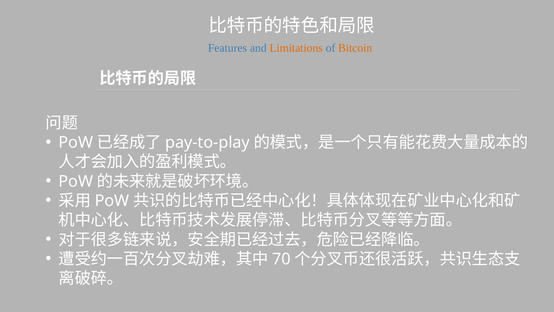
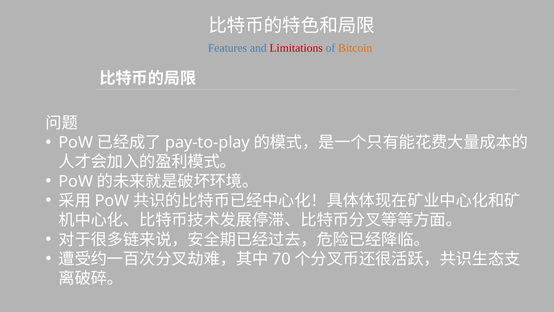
Limitations colour: orange -> red
